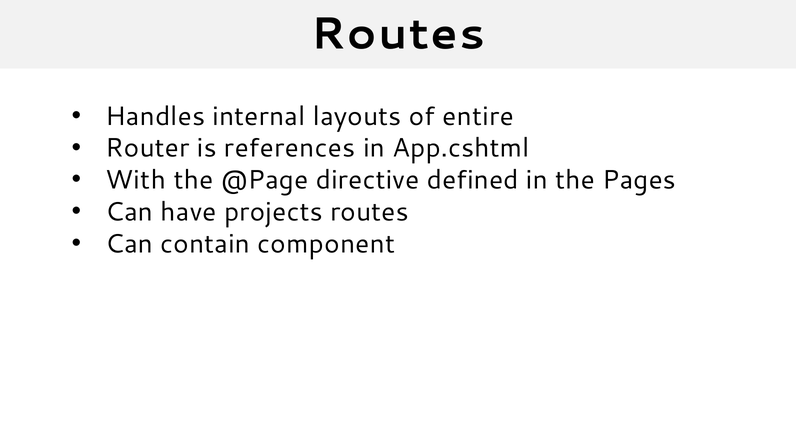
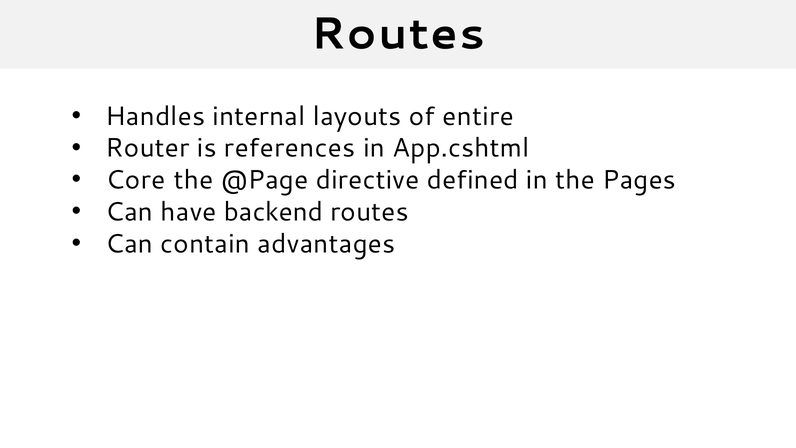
With: With -> Core
projects: projects -> backend
component: component -> advantages
